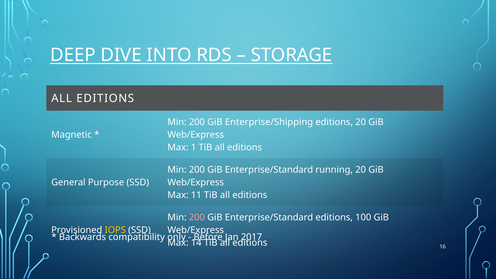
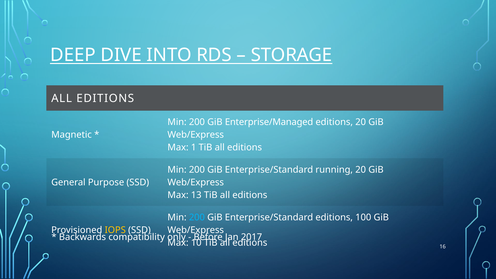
Enterprise/Shipping: Enterprise/Shipping -> Enterprise/Managed
11: 11 -> 13
200 at (197, 218) colour: pink -> light blue
14: 14 -> 10
